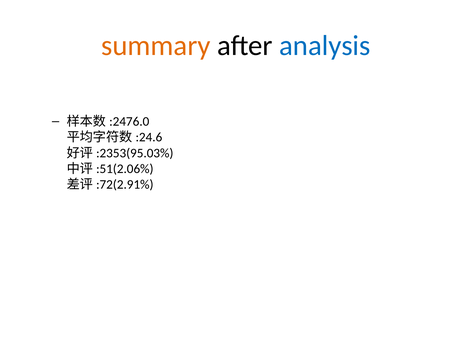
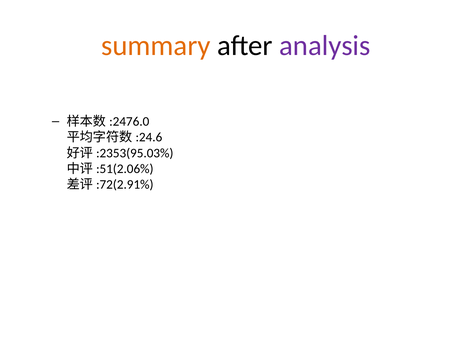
analysis colour: blue -> purple
